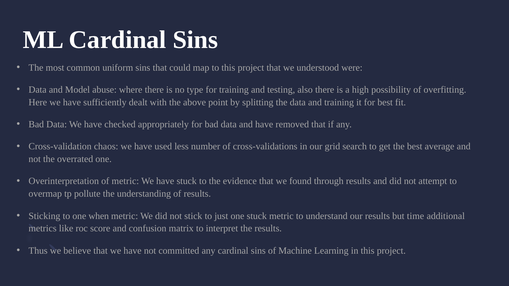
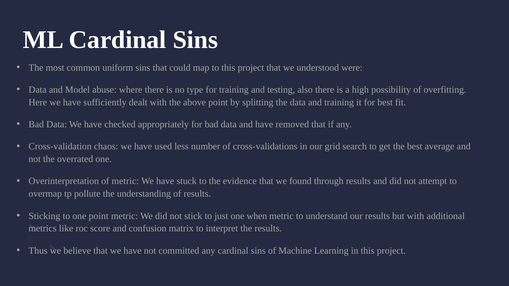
one when: when -> point
one stuck: stuck -> when
but time: time -> with
